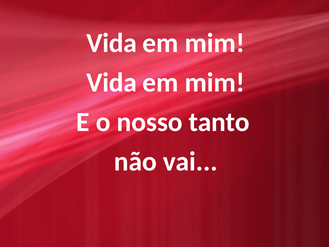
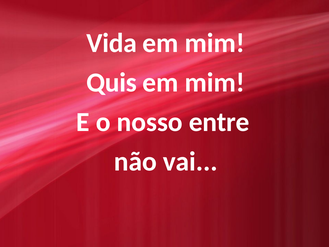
Vida at (112, 82): Vida -> Quis
tanto: tanto -> entre
